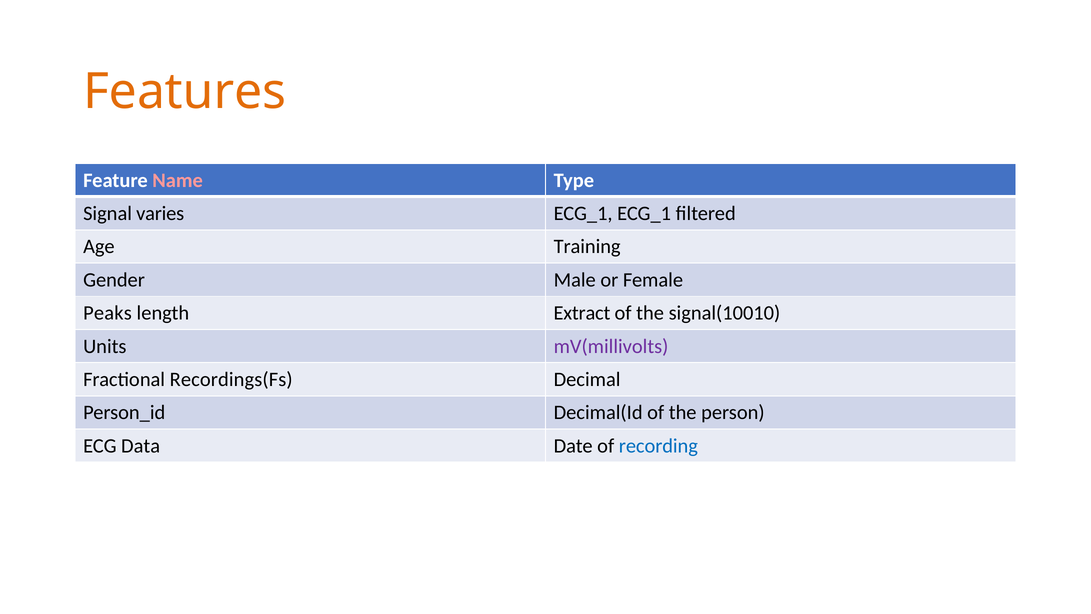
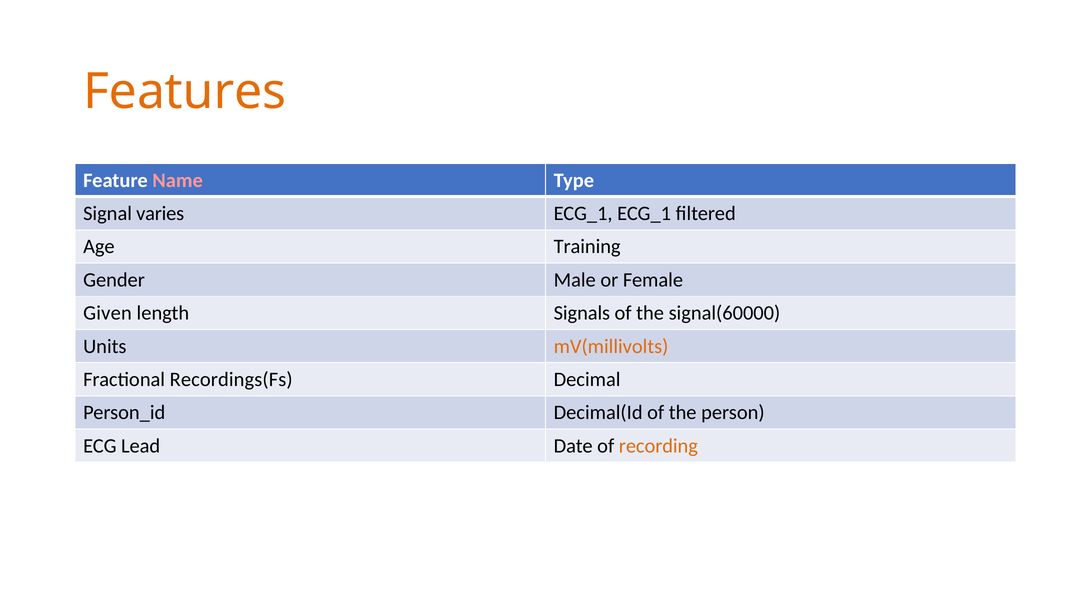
Peaks: Peaks -> Given
Extract: Extract -> Signals
signal(10010: signal(10010 -> signal(60000
mV(millivolts colour: purple -> orange
Data: Data -> Lead
recording colour: blue -> orange
